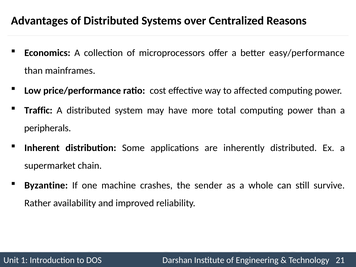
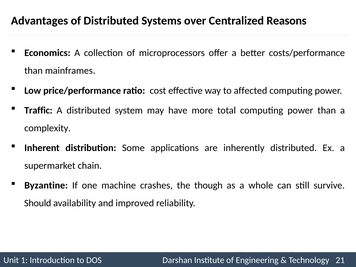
easy/performance: easy/performance -> costs/performance
peripherals: peripherals -> complexity
sender: sender -> though
Rather: Rather -> Should
